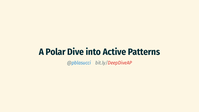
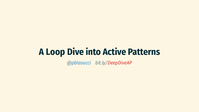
Polar: Polar -> Loop
